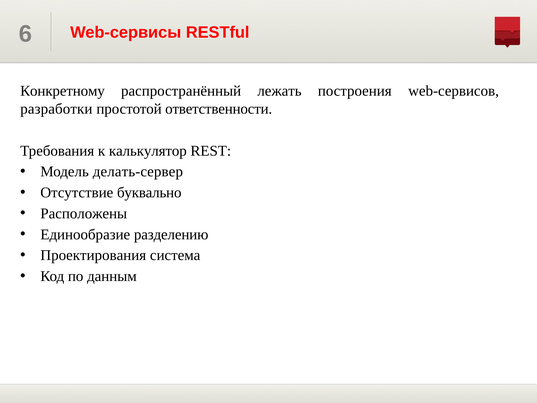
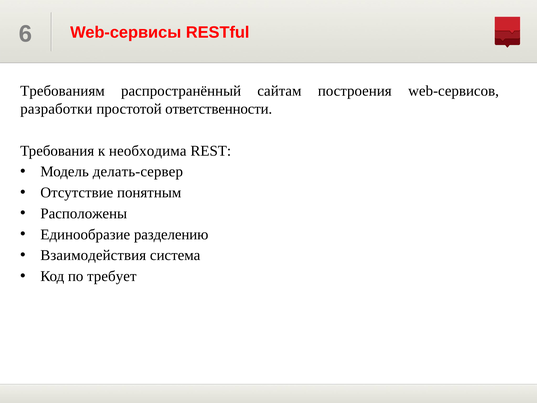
Конкретному: Конкретному -> Требованиям
лежать: лежать -> сайтам
калькулятор: калькулятор -> необходима
буквально: буквально -> понятным
Проектирования: Проектирования -> Взаимодействия
данным: данным -> требует
